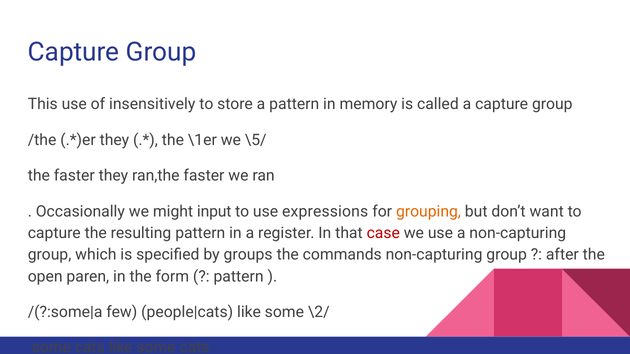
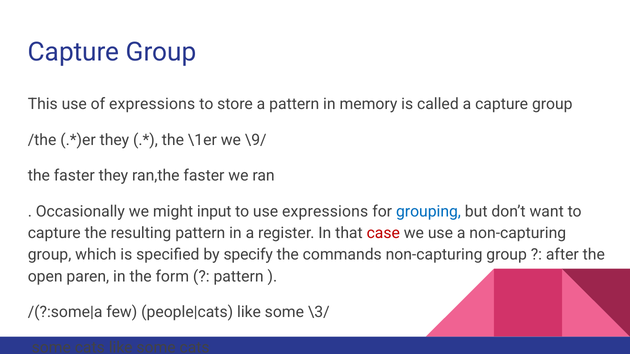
of insensitively: insensitively -> expressions
\5/: \5/ -> \9/
grouping colour: orange -> blue
groups: groups -> specify
\2/: \2/ -> \3/
